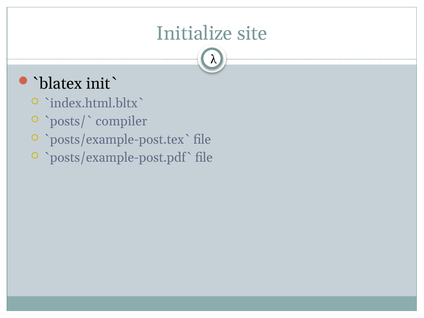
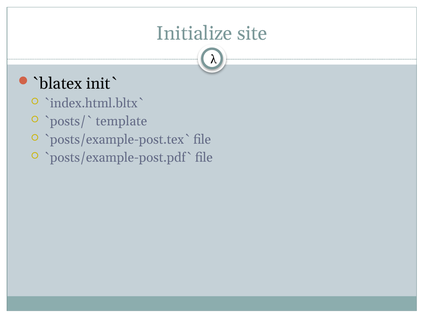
compiler: compiler -> template
